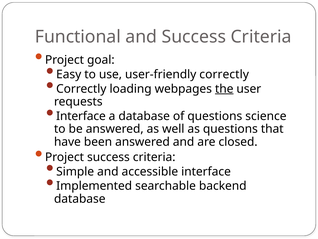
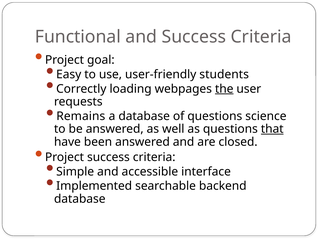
user-friendly correctly: correctly -> students
Interface at (81, 116): Interface -> Remains
that underline: none -> present
